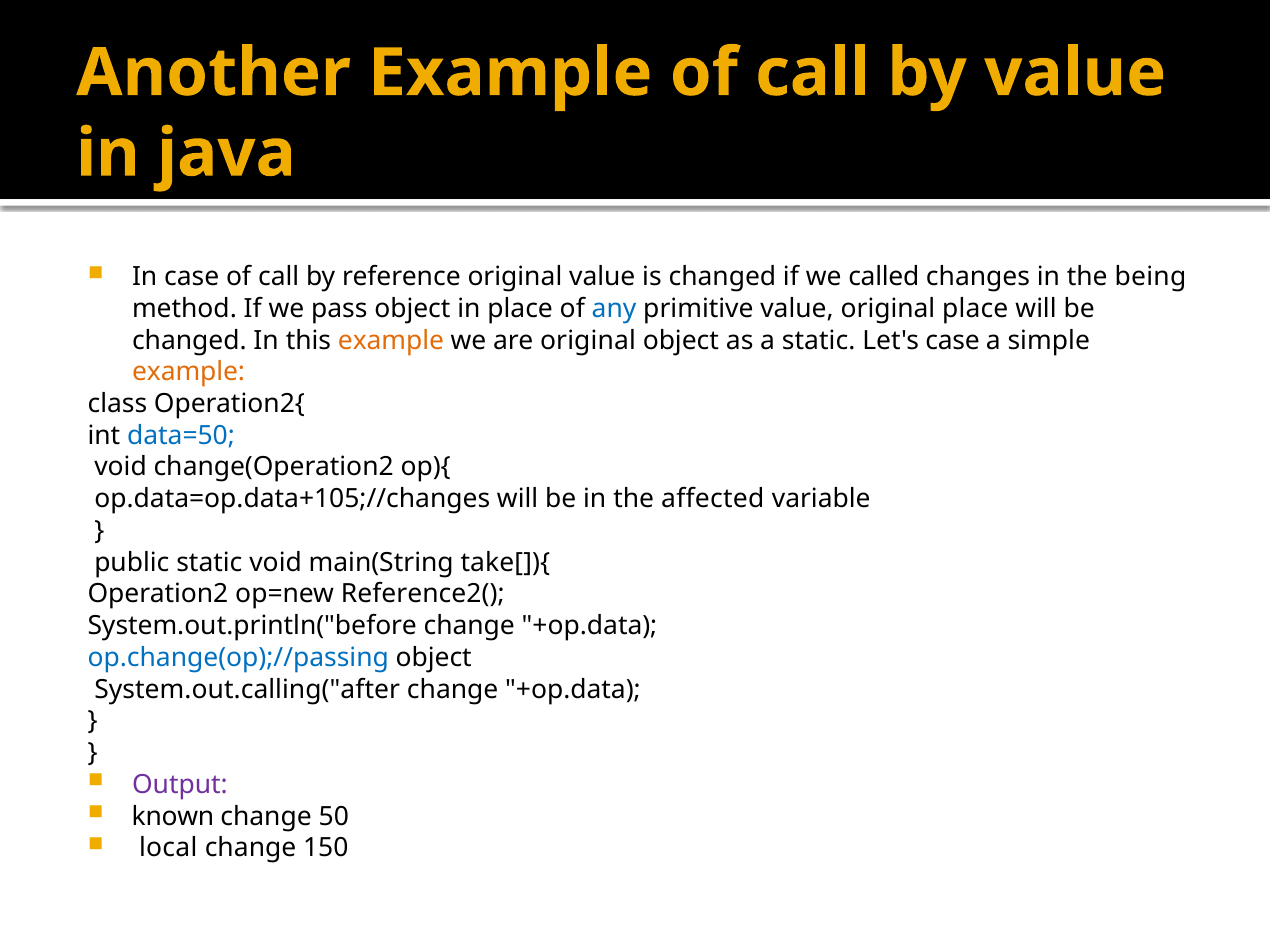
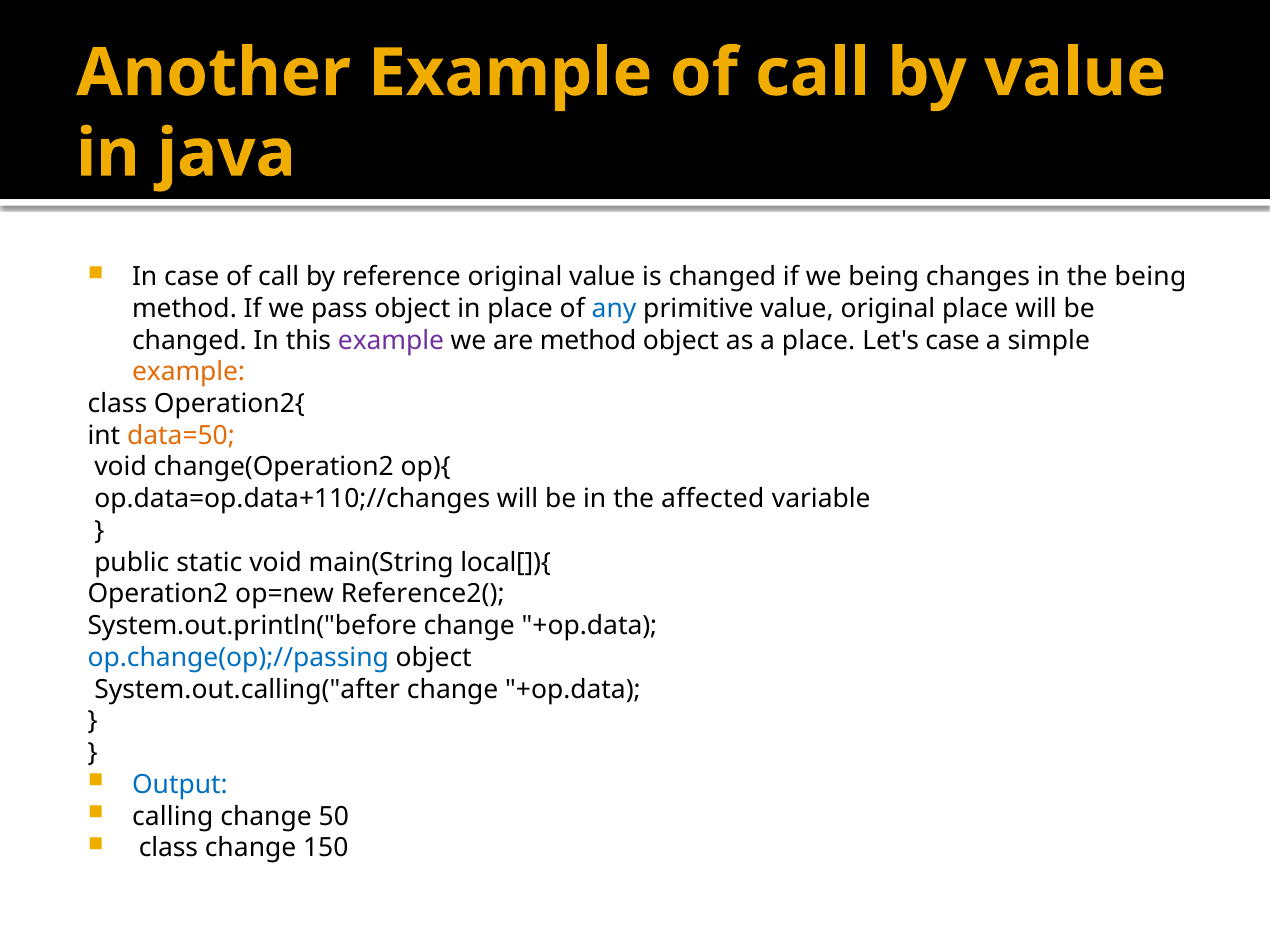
we called: called -> being
example at (391, 340) colour: orange -> purple
are original: original -> method
a static: static -> place
data=50 colour: blue -> orange
op.data=op.data+105;//changes: op.data=op.data+105;//changes -> op.data=op.data+110;//changes
take[]){: take[]){ -> local[]){
Output colour: purple -> blue
known: known -> calling
local at (168, 848): local -> class
